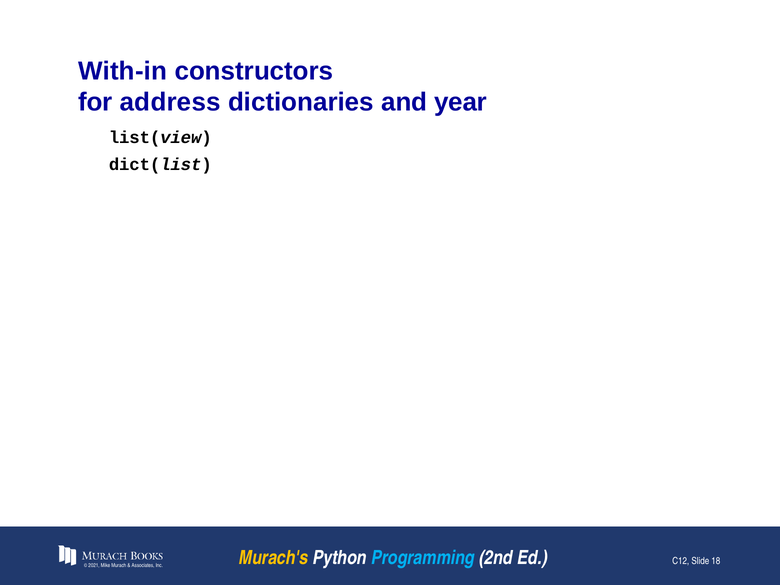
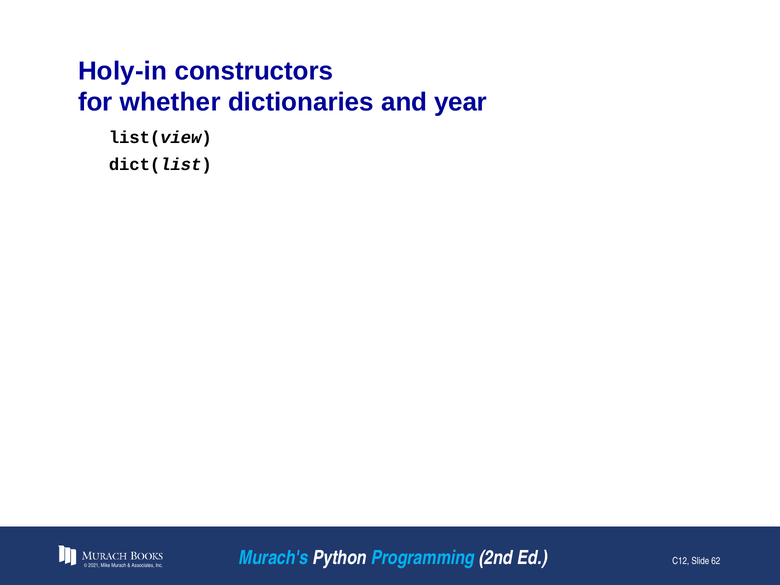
With-in: With-in -> Holy-in
address: address -> whether
Murach's colour: yellow -> light blue
18: 18 -> 62
